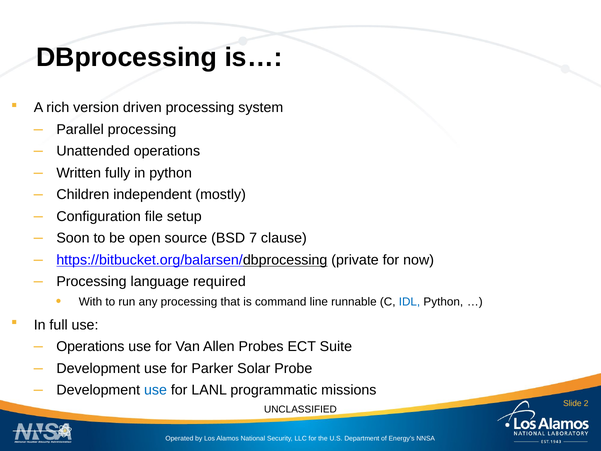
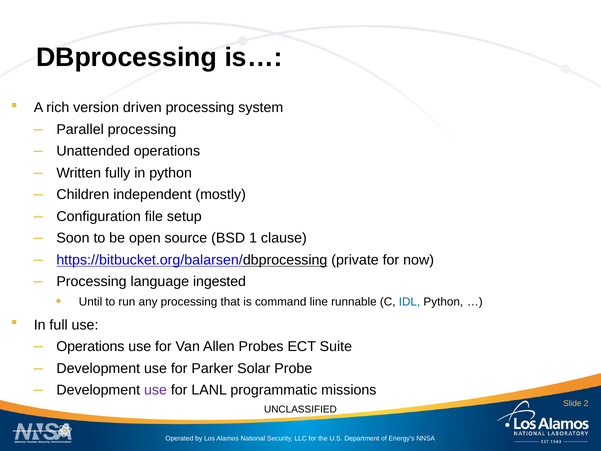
7: 7 -> 1
required: required -> ingested
With: With -> Until
use at (156, 390) colour: blue -> purple
